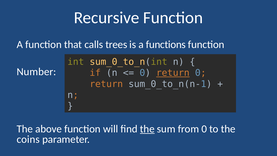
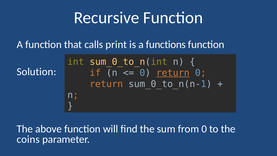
trees: trees -> print
Number: Number -> Solution
the at (147, 129) underline: present -> none
